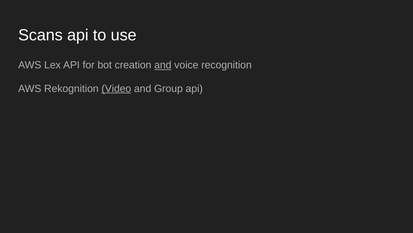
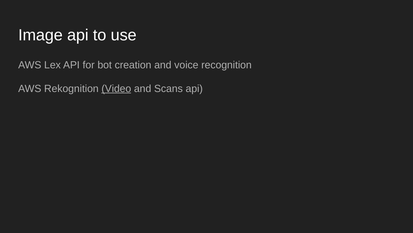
Scans: Scans -> Image
and at (163, 65) underline: present -> none
Group: Group -> Scans
